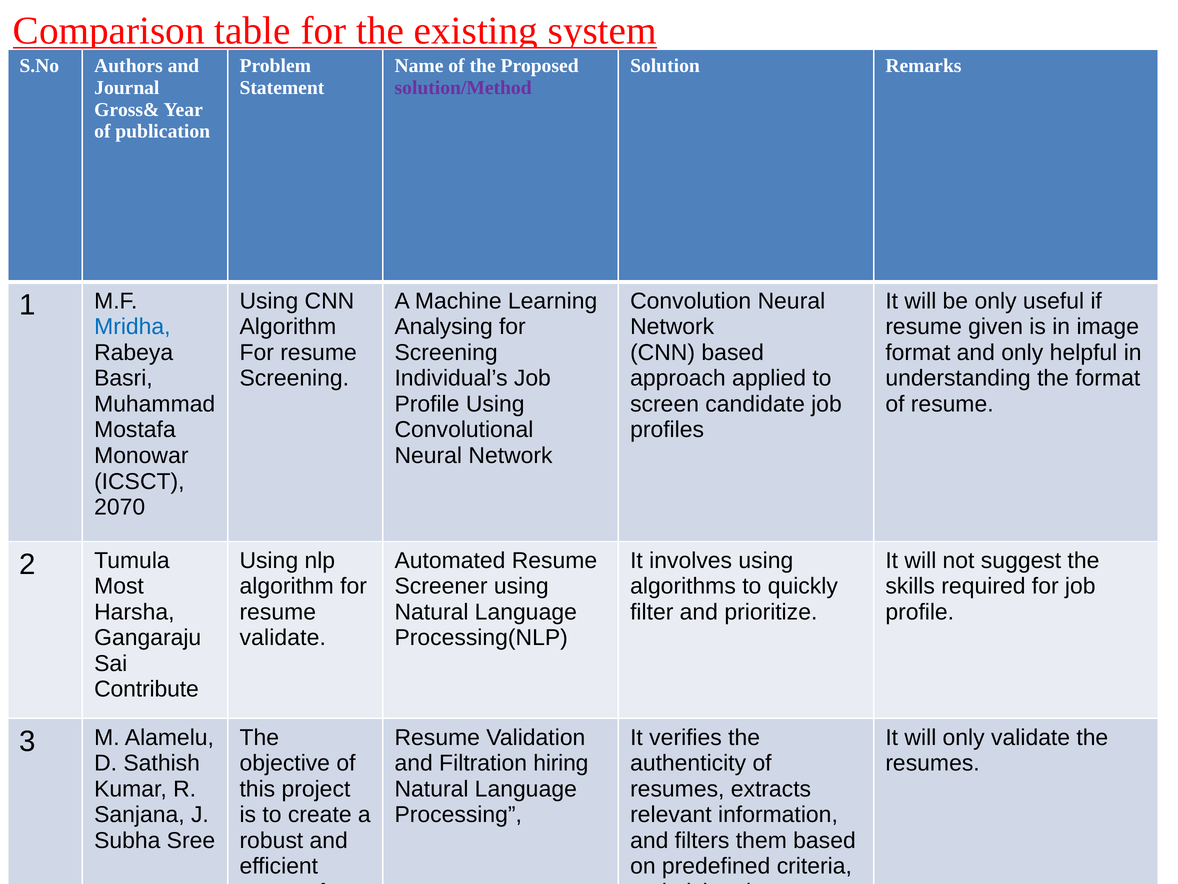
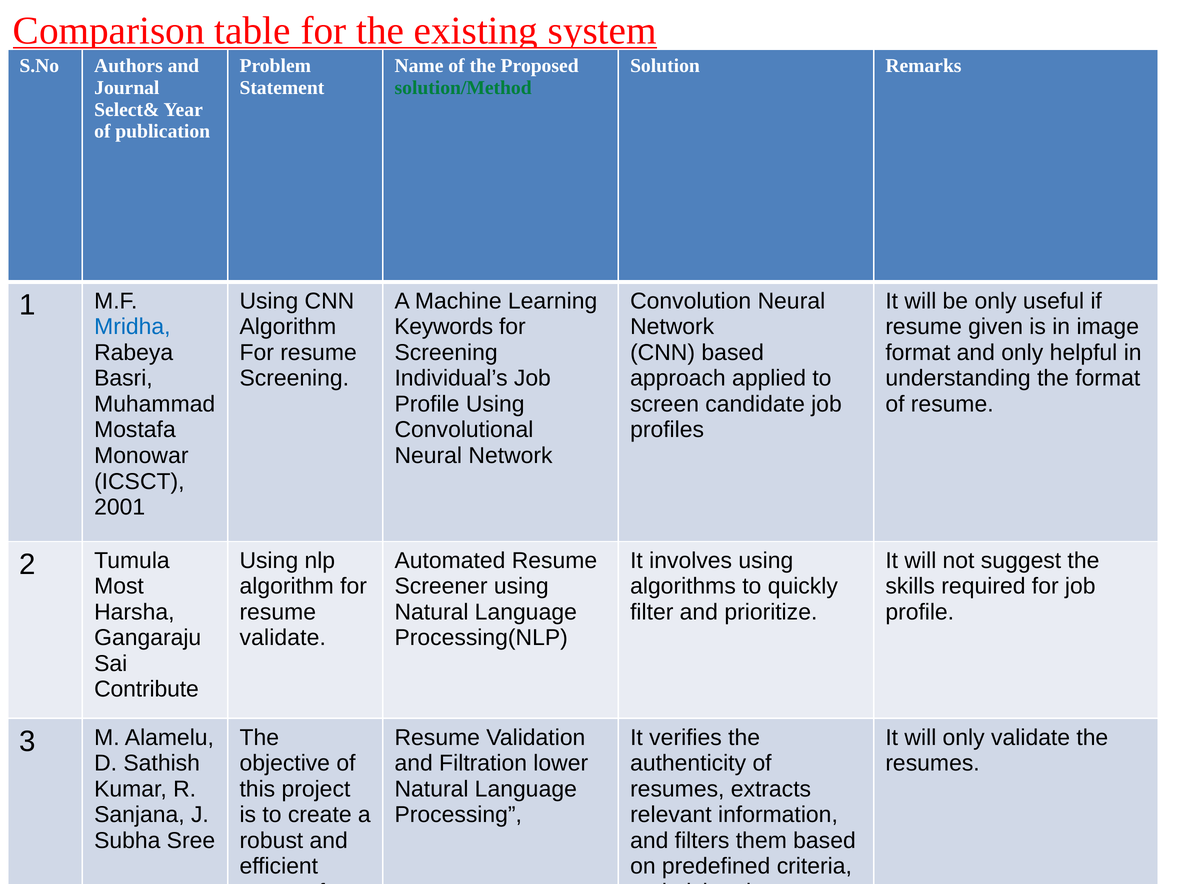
solution/Method colour: purple -> green
Gross&: Gross& -> Select&
Analysing: Analysing -> Keywords
2070: 2070 -> 2001
hiring: hiring -> lower
